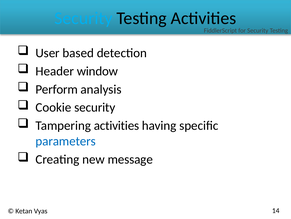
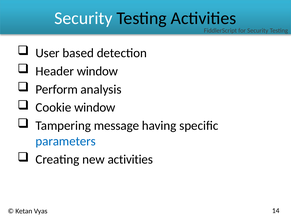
Security at (83, 18) colour: light blue -> white
Cookie security: security -> window
Tampering activities: activities -> message
new message: message -> activities
